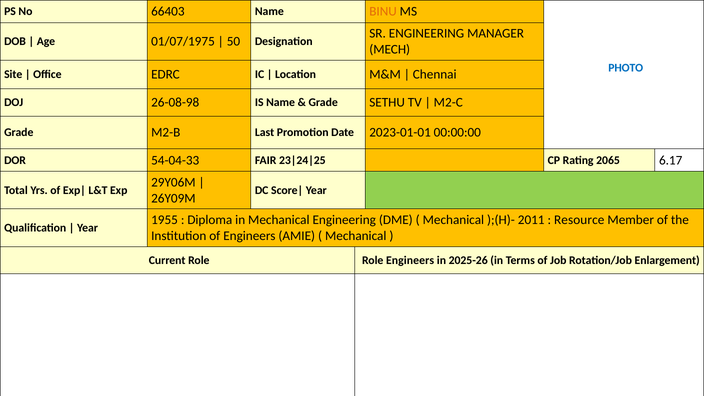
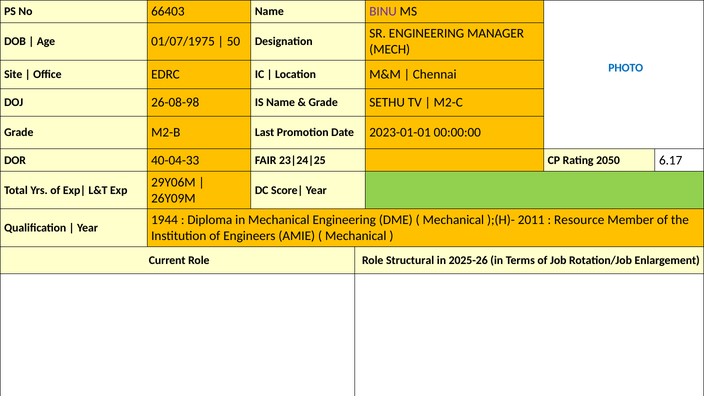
BINU colour: orange -> purple
54-04-33: 54-04-33 -> 40-04-33
2065: 2065 -> 2050
1955: 1955 -> 1944
Role Engineers: Engineers -> Structural
